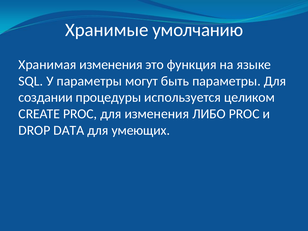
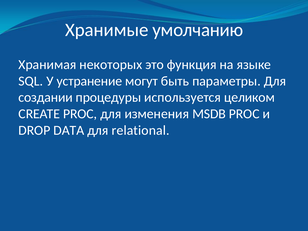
Хранимая изменения: изменения -> некоторых
У параметры: параметры -> устранение
ЛИБО: ЛИБО -> MSDB
умеющих: умеющих -> relational
